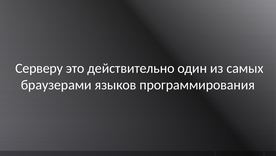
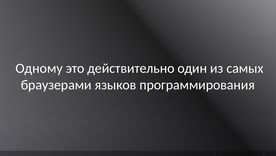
Серверу: Серверу -> Одному
